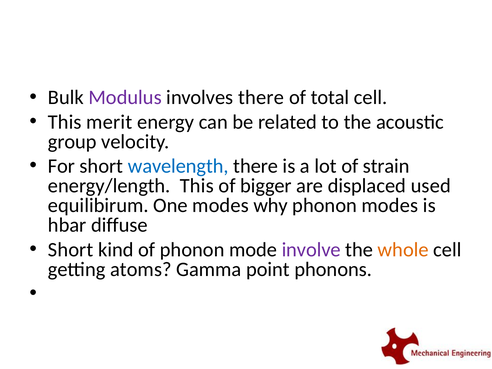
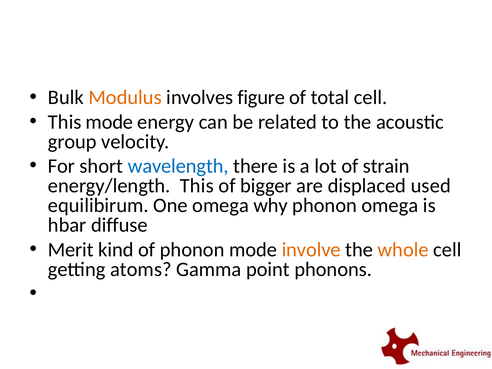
Modulus colour: purple -> orange
involves there: there -> figure
This merit: merit -> mode
One modes: modes -> omega
phonon modes: modes -> omega
Short at (71, 250): Short -> Merit
involve colour: purple -> orange
